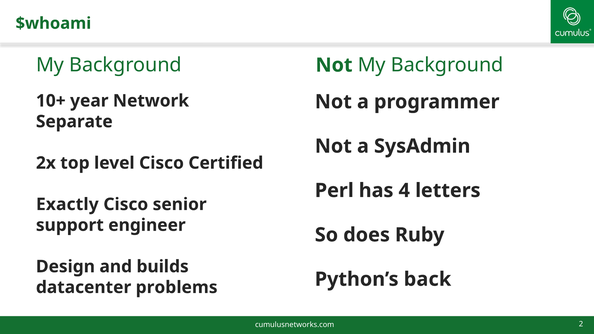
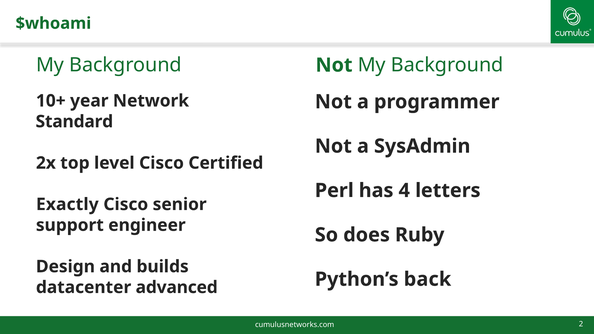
Separate: Separate -> Standard
problems: problems -> advanced
